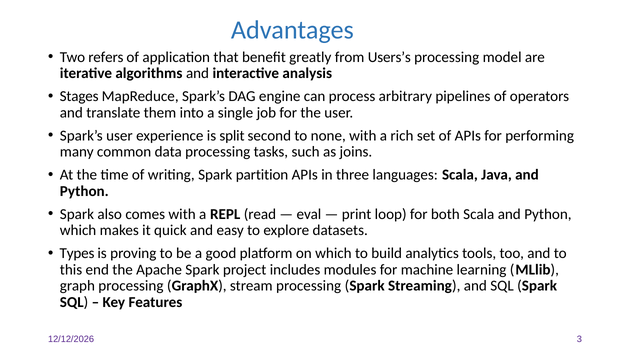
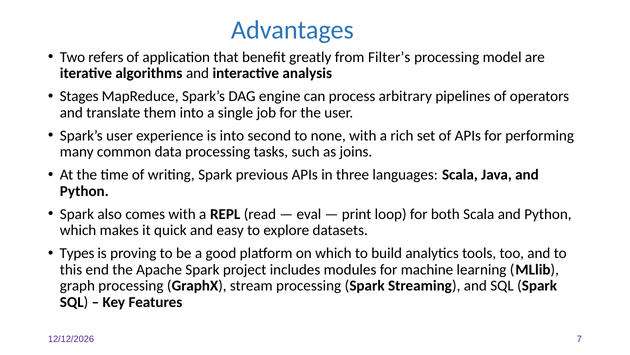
Users’s: Users’s -> Filter’s
is split: split -> into
partition: partition -> previous
3: 3 -> 7
